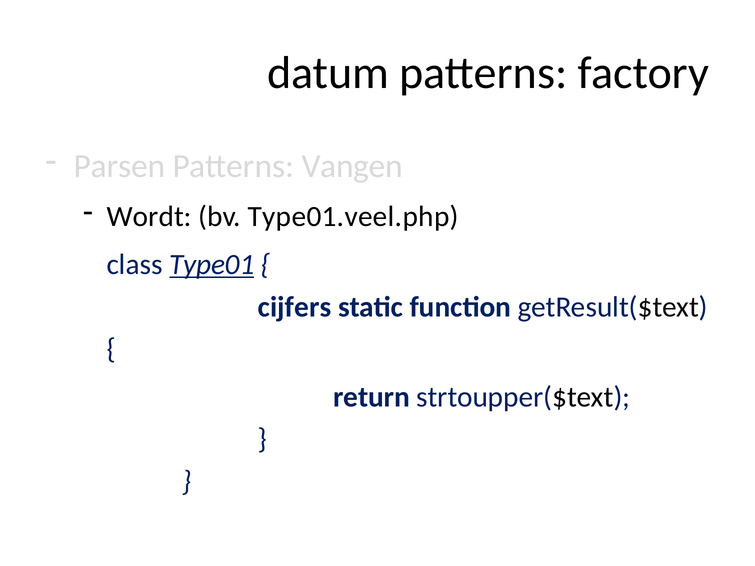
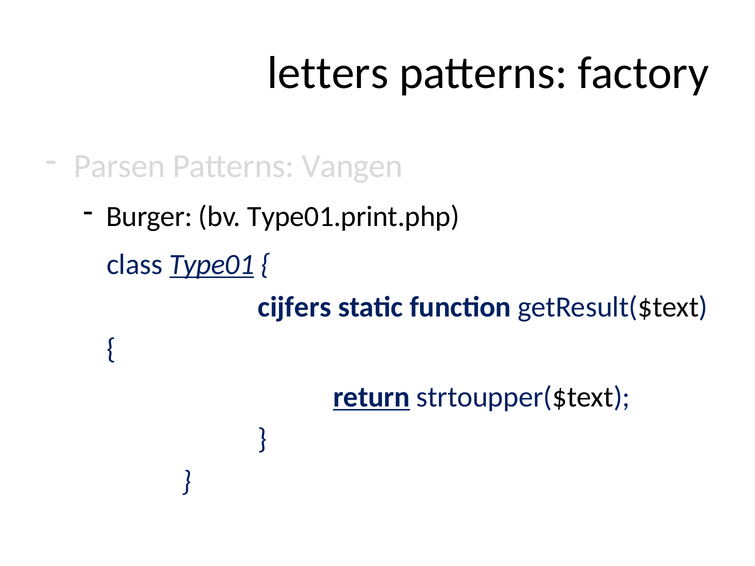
datum: datum -> letters
Wordt: Wordt -> Burger
Type01.veel.php: Type01.veel.php -> Type01.print.php
return underline: none -> present
